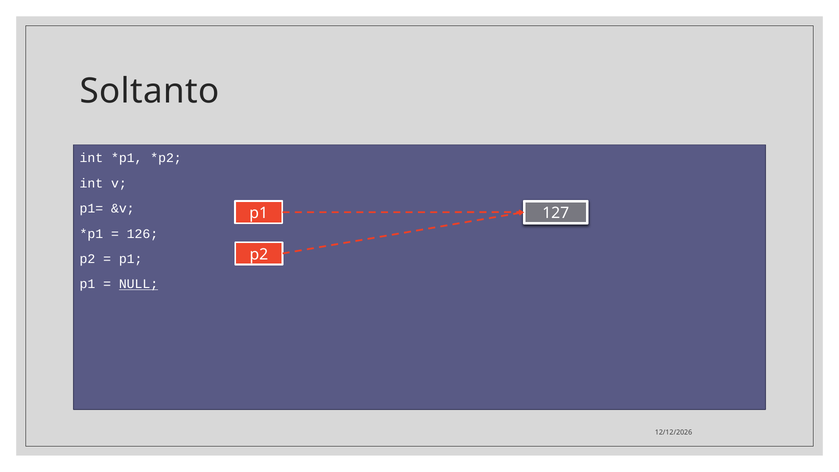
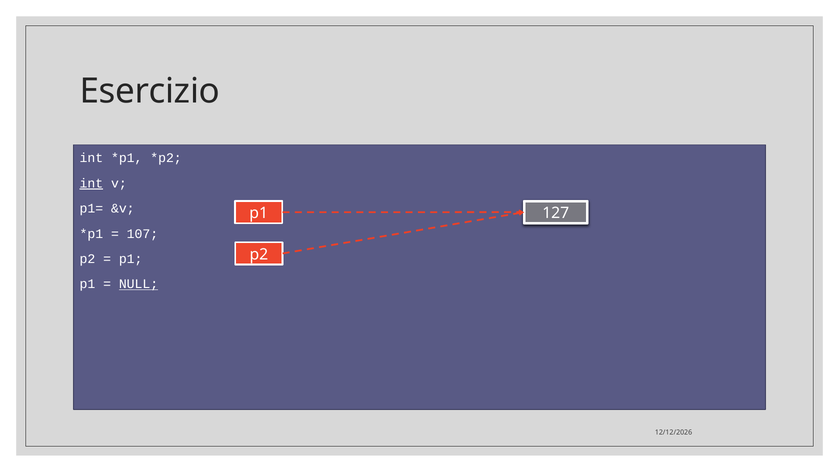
Soltanto: Soltanto -> Esercizio
int at (91, 183) underline: none -> present
126: 126 -> 107
